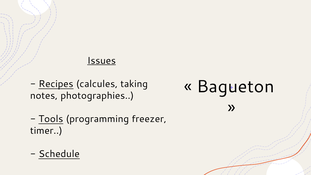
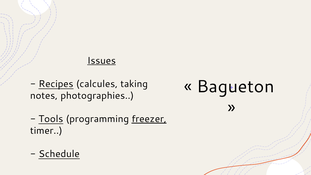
freezer underline: none -> present
